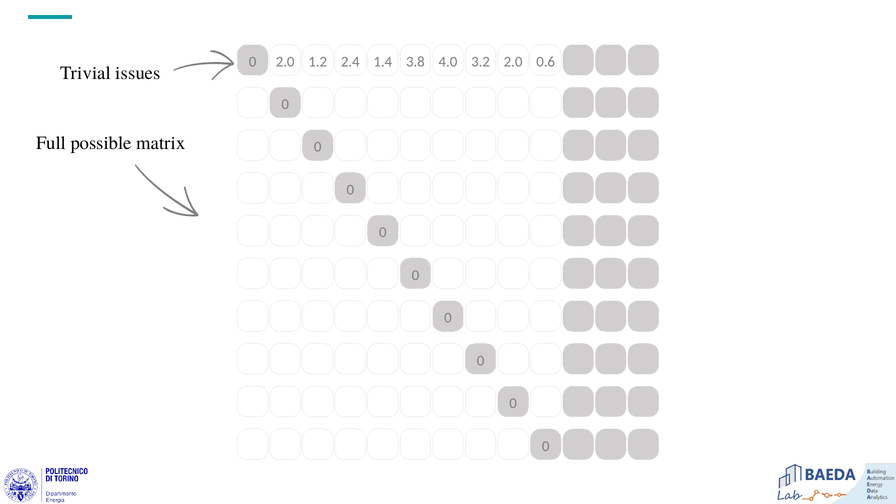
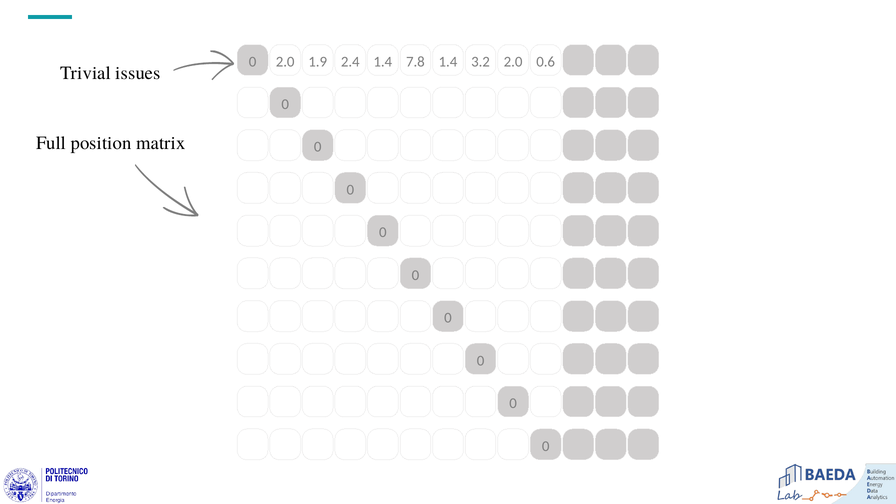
1.2: 1.2 -> 1.9
3.8: 3.8 -> 7.8
4.0 at (448, 62): 4.0 -> 1.4
possible: possible -> position
